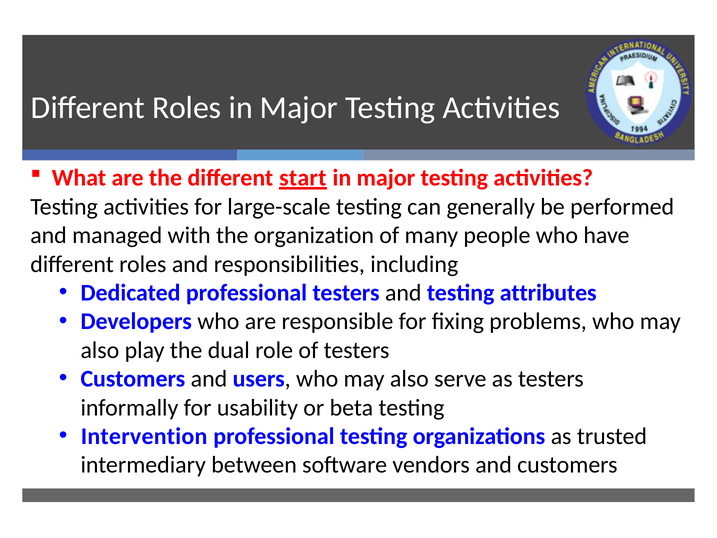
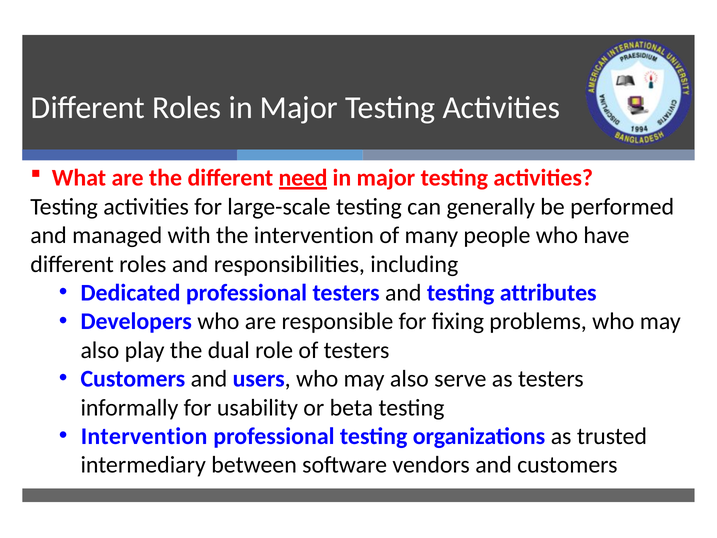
start: start -> need
the organization: organization -> intervention
